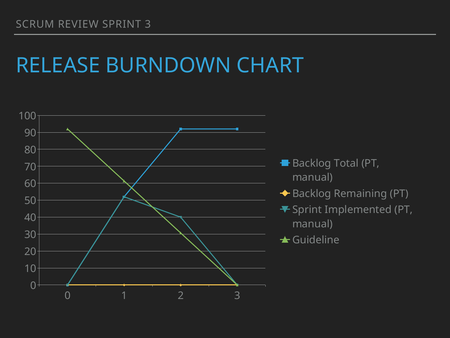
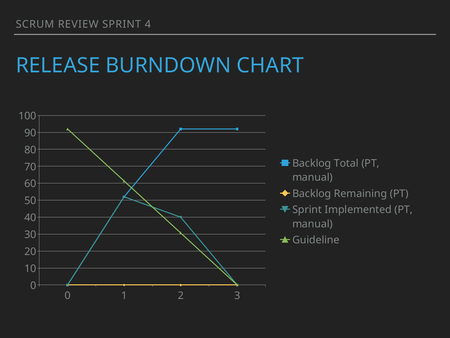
SPRINT 3: 3 -> 4
